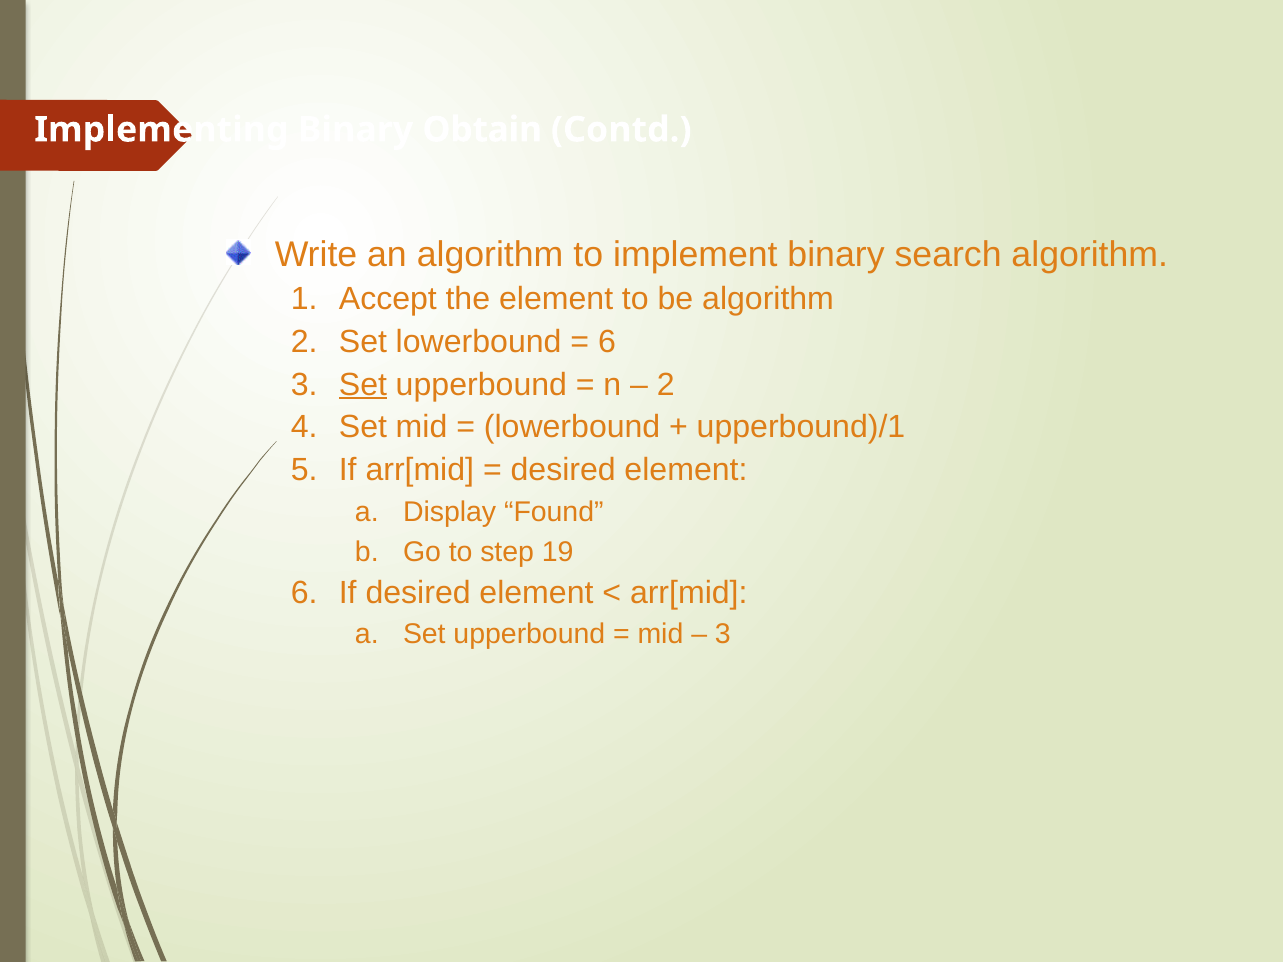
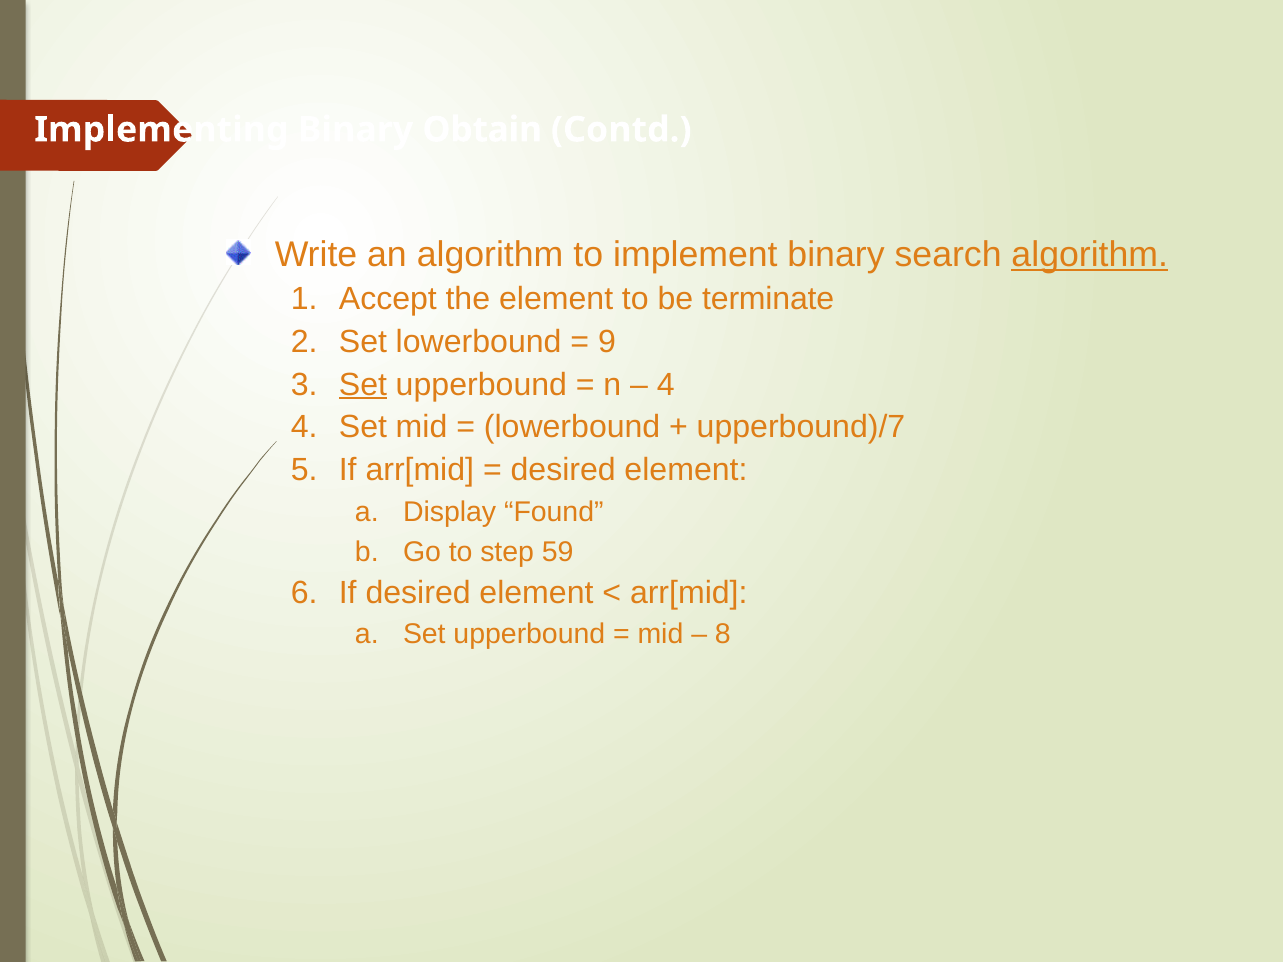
algorithm at (1090, 254) underline: none -> present
be algorithm: algorithm -> terminate
6 at (607, 342): 6 -> 9
2 at (666, 385): 2 -> 4
upperbound)/1: upperbound)/1 -> upperbound)/7
19: 19 -> 59
3 at (723, 635): 3 -> 8
